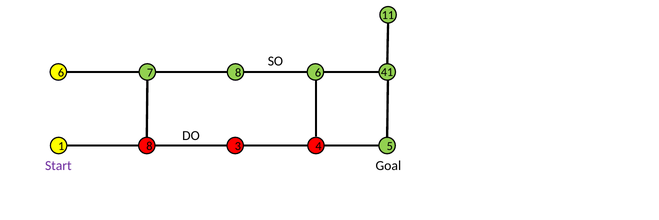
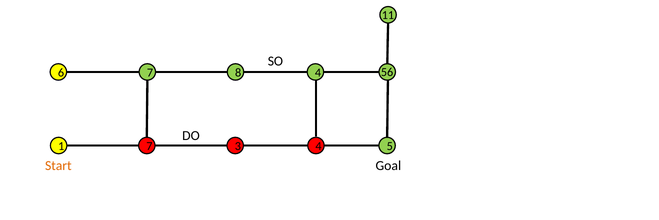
8 6: 6 -> 4
41: 41 -> 56
1 8: 8 -> 7
Start colour: purple -> orange
